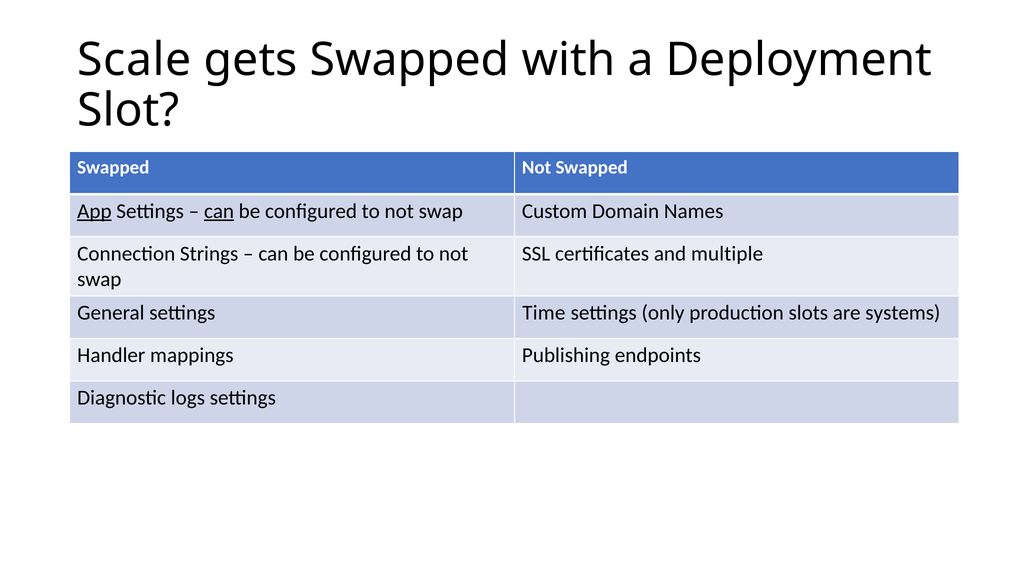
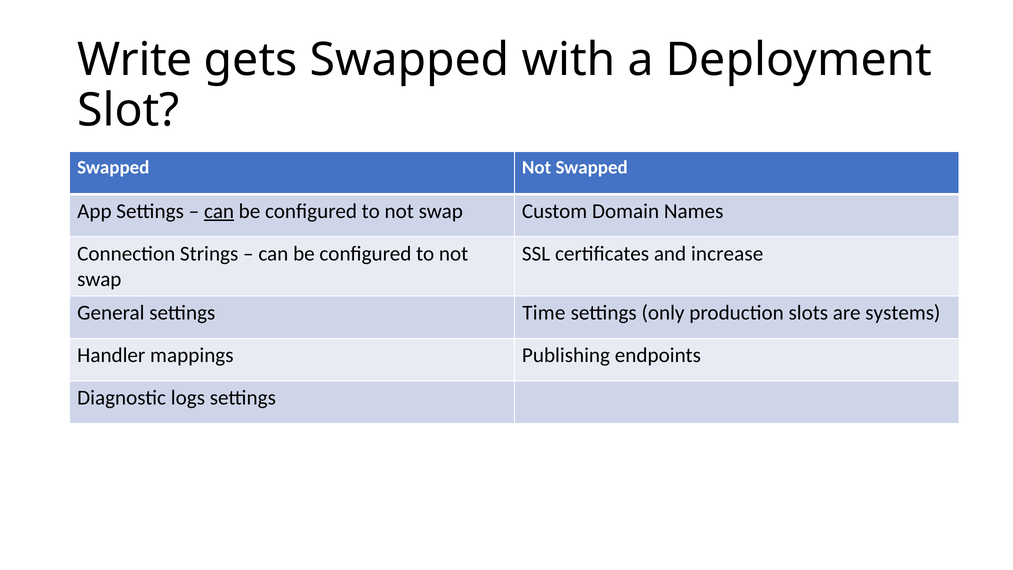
Scale: Scale -> Write
App underline: present -> none
multiple: multiple -> increase
